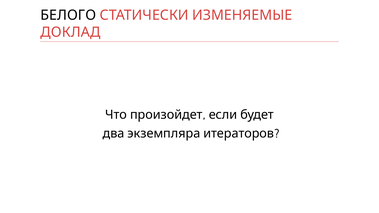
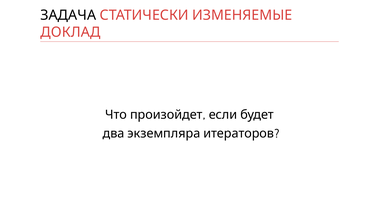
БЕЛОГО: БЕЛОГО -> ЗАДАЧА
